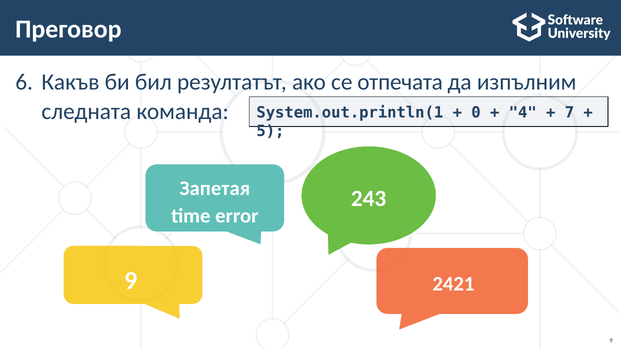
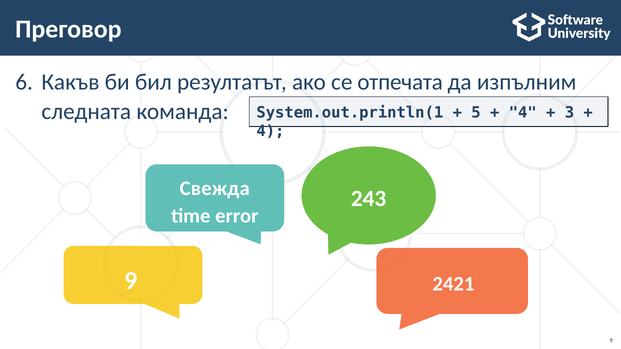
0: 0 -> 5
7: 7 -> 3
5 at (270, 131): 5 -> 4
Запетая: Запетая -> Свежда
